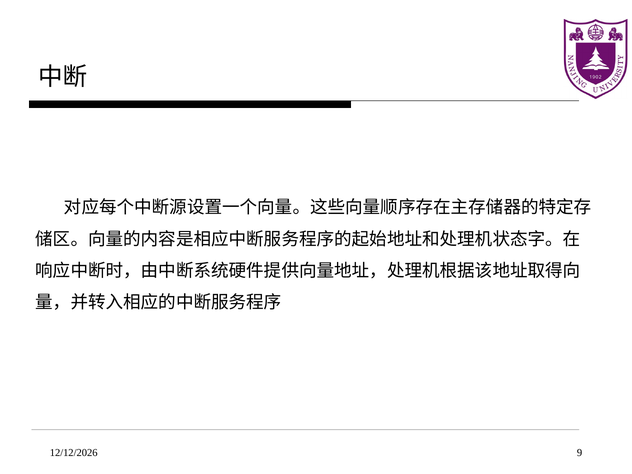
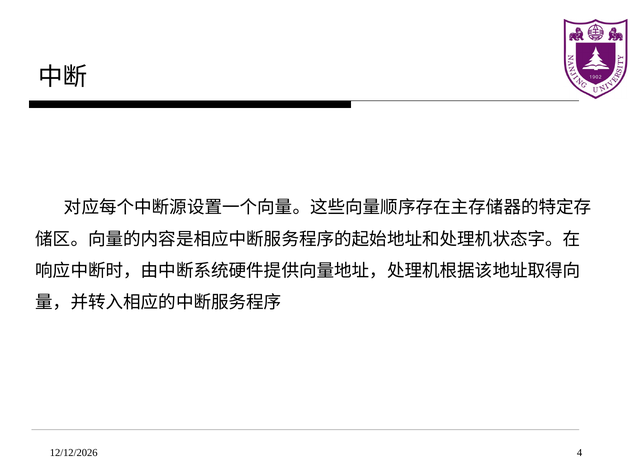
9: 9 -> 4
